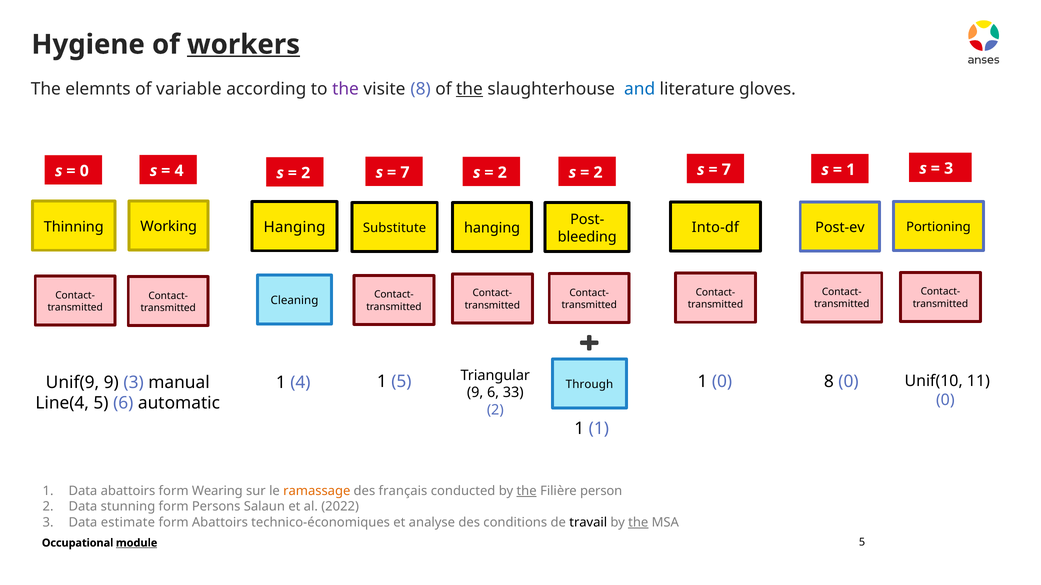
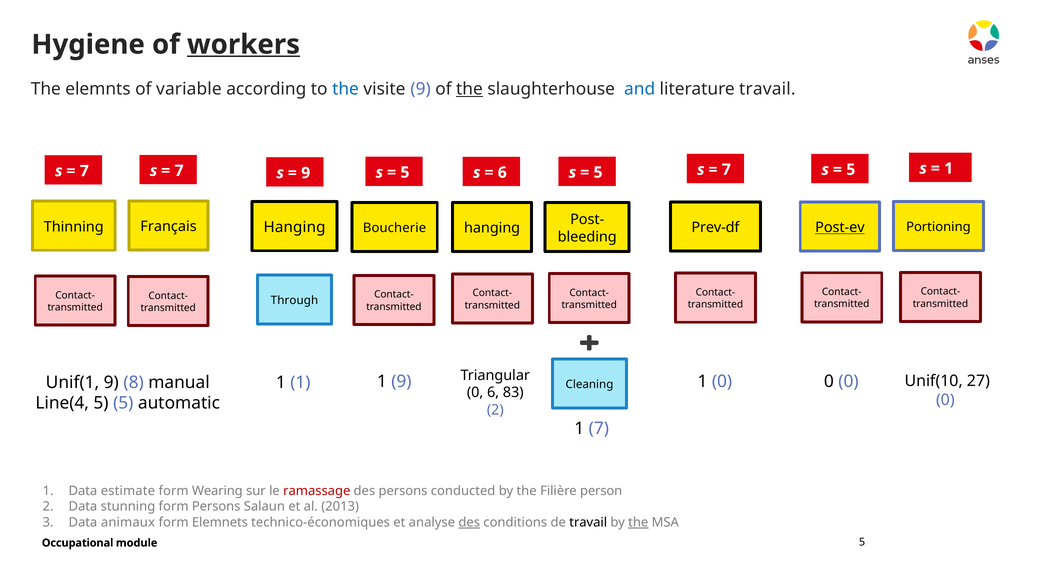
the at (346, 89) colour: purple -> blue
visite 8: 8 -> 9
literature gloves: gloves -> travail
3 at (949, 169): 3 -> 1
1 at (851, 170): 1 -> 5
0 at (84, 171): 0 -> 7
4 at (179, 171): 4 -> 7
2 at (598, 173): 2 -> 5
2 at (306, 173): 2 -> 9
7 at (405, 173): 7 -> 5
2 at (502, 173): 2 -> 6
Working: Working -> Français
Into-df: Into-df -> Prev-df
Post-ev underline: none -> present
Substitute: Substitute -> Boucherie
Cleaning: Cleaning -> Through
11: 11 -> 27
1 5: 5 -> 9
1 0 8: 8 -> 0
1 4: 4 -> 1
Unif(9: Unif(9 -> Unif(1
9 3: 3 -> 8
Through: Through -> Cleaning
9 at (475, 393): 9 -> 0
33: 33 -> 83
5 6: 6 -> 5
1 at (599, 429): 1 -> 7
Data abattoirs: abattoirs -> estimate
ramassage colour: orange -> red
des français: français -> persons
the at (527, 491) underline: present -> none
2022: 2022 -> 2013
estimate: estimate -> animaux
form Abattoirs: Abattoirs -> Elemnets
des at (469, 523) underline: none -> present
module underline: present -> none
